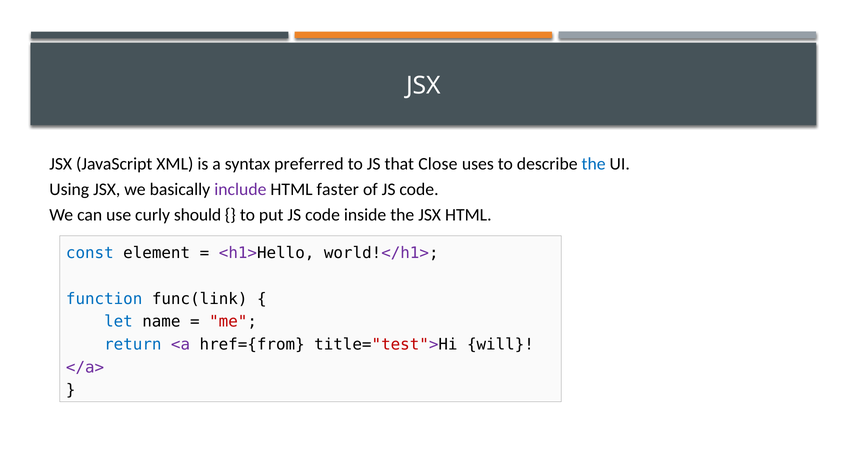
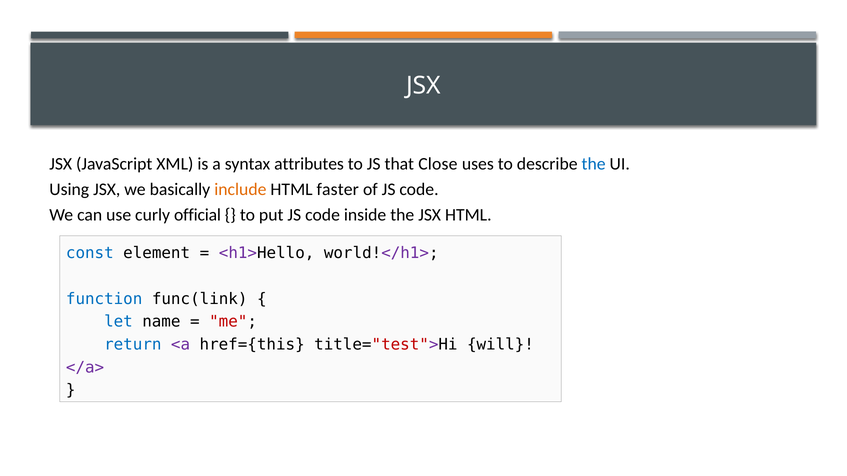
preferred: preferred -> attributes
include colour: purple -> orange
should: should -> official
href={from: href={from -> href={this
